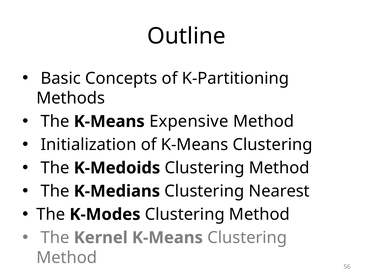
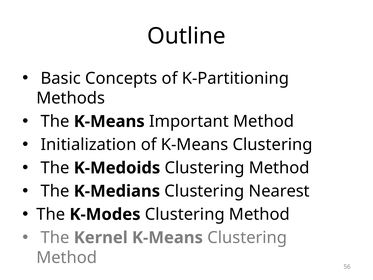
Expensive: Expensive -> Important
